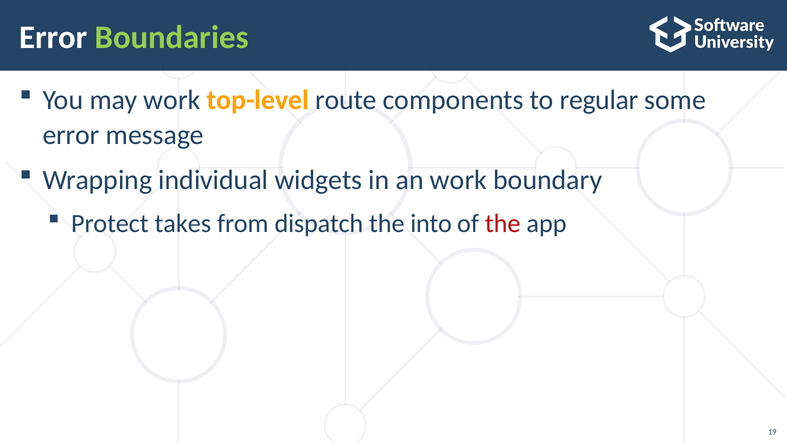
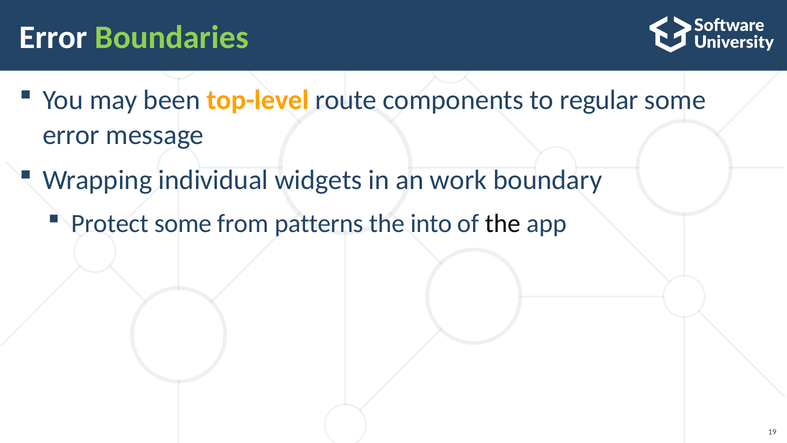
may work: work -> been
Protect takes: takes -> some
dispatch: dispatch -> patterns
the at (503, 224) colour: red -> black
